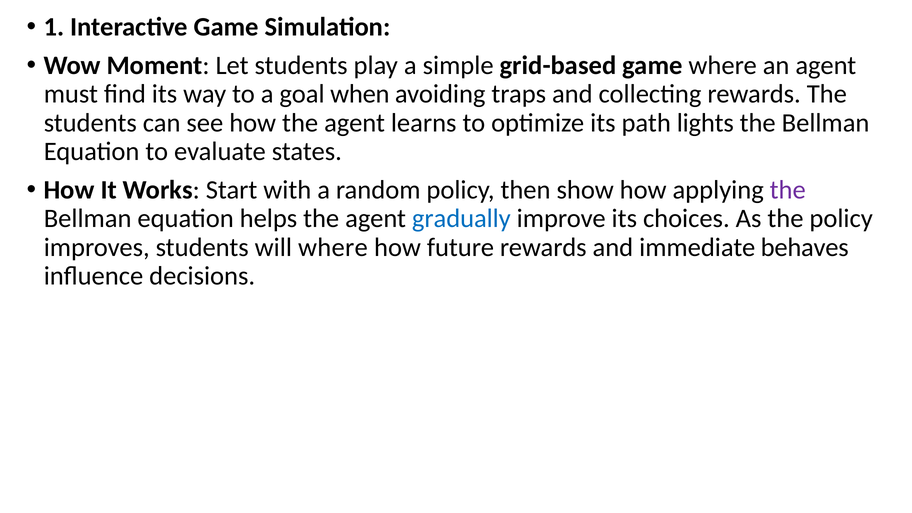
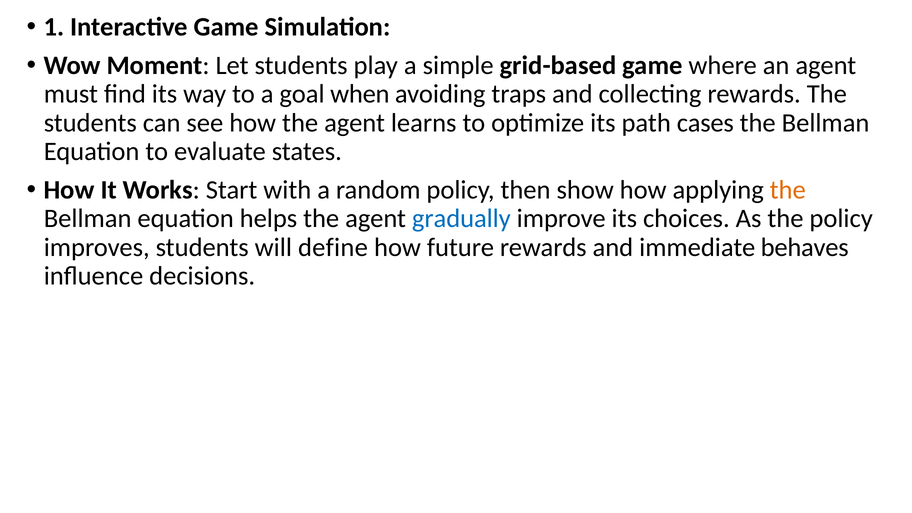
lights: lights -> cases
the at (788, 190) colour: purple -> orange
will where: where -> define
